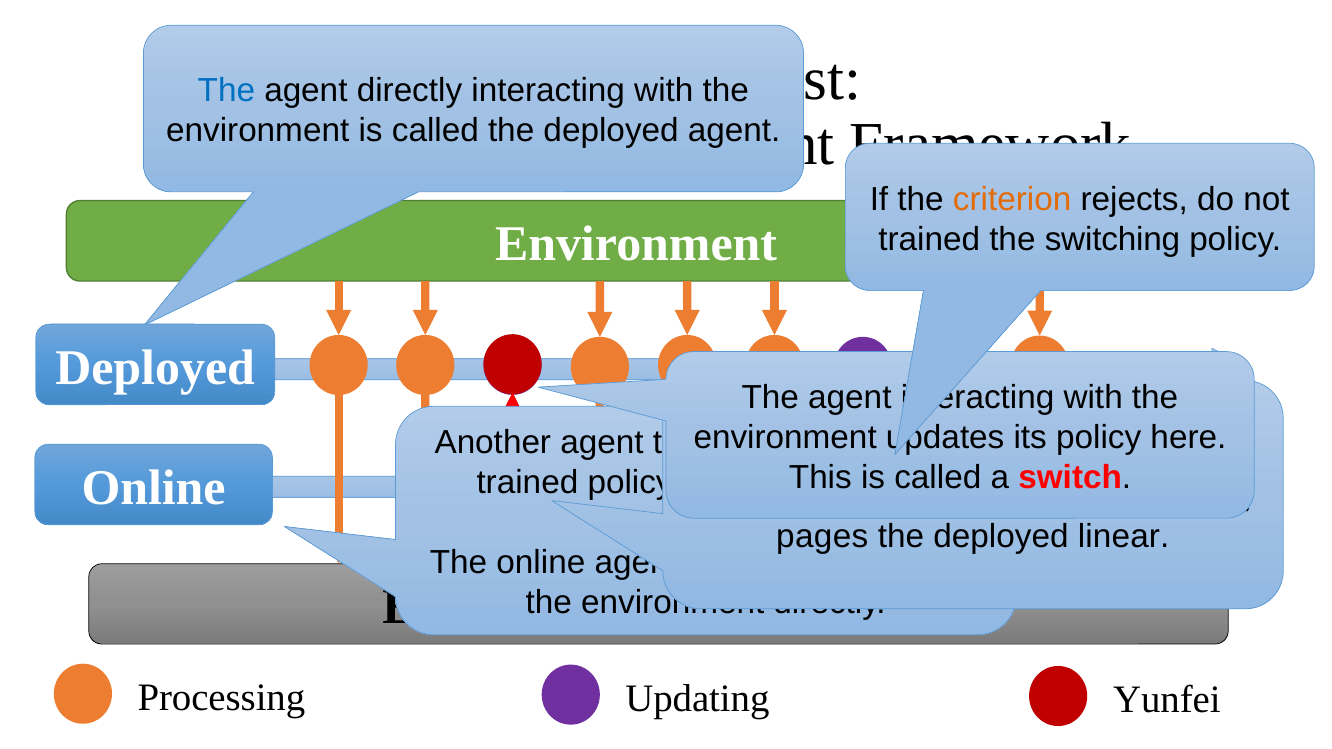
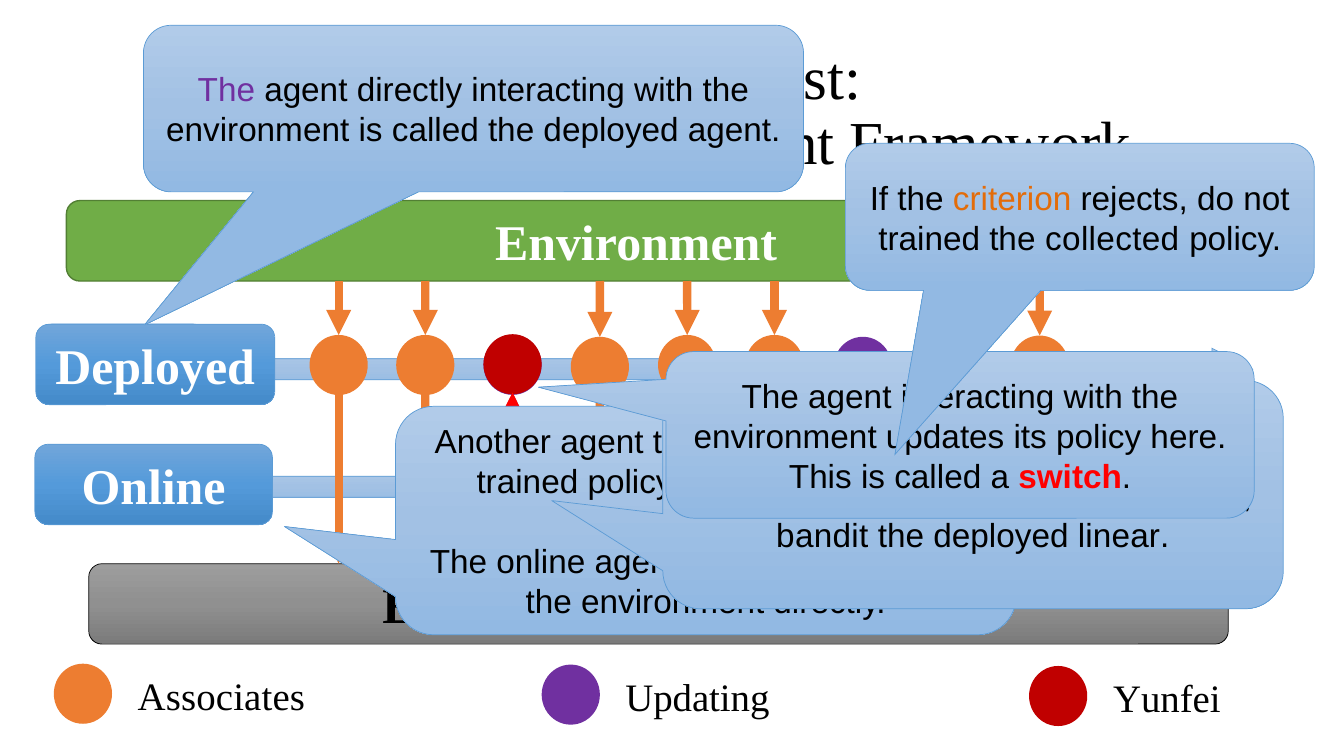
The at (226, 91) colour: blue -> purple
the switching: switching -> collected
pages: pages -> bandit
Processing: Processing -> Associates
